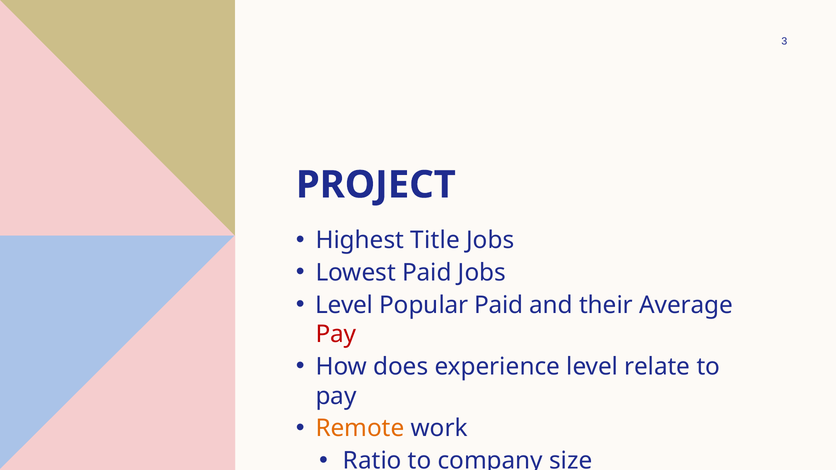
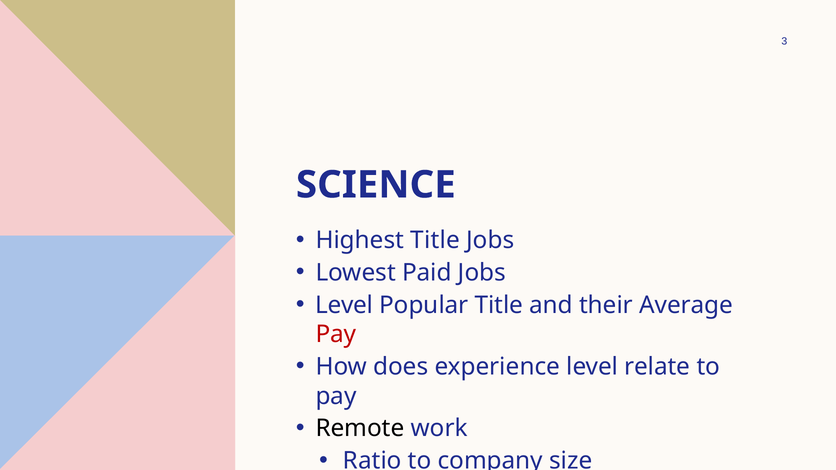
PROJECT: PROJECT -> SCIENCE
Popular Paid: Paid -> Title
Remote colour: orange -> black
